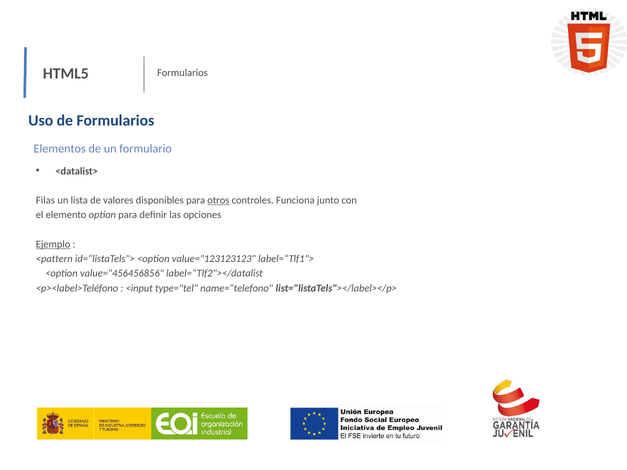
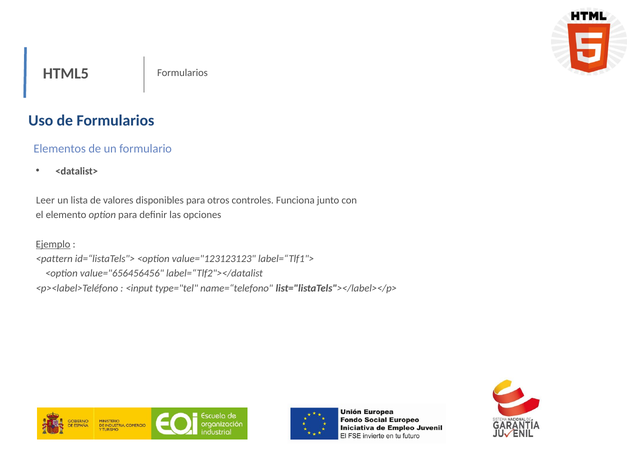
Filas: Filas -> Leer
otros underline: present -> none
value="456456856: value="456456856 -> value="656456456
